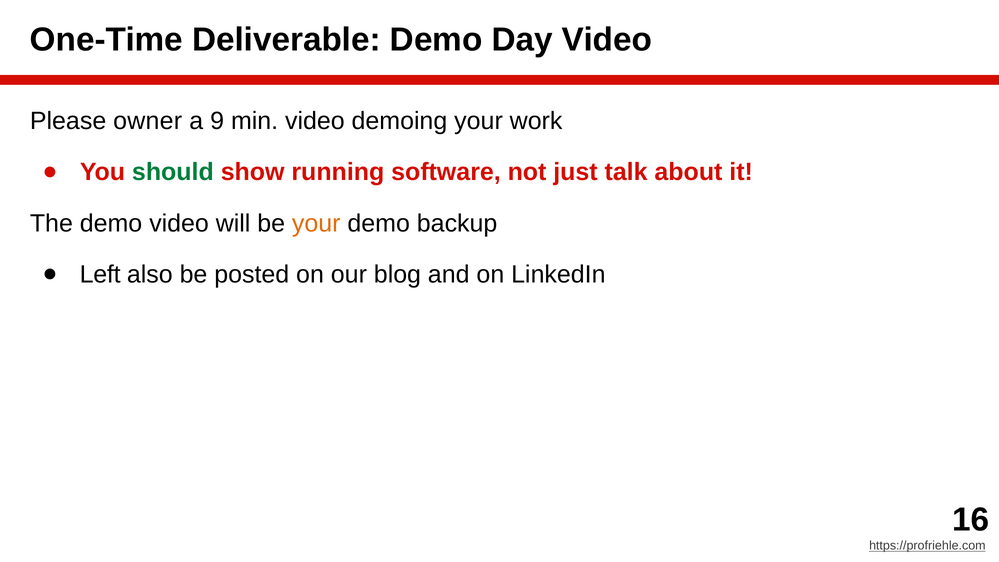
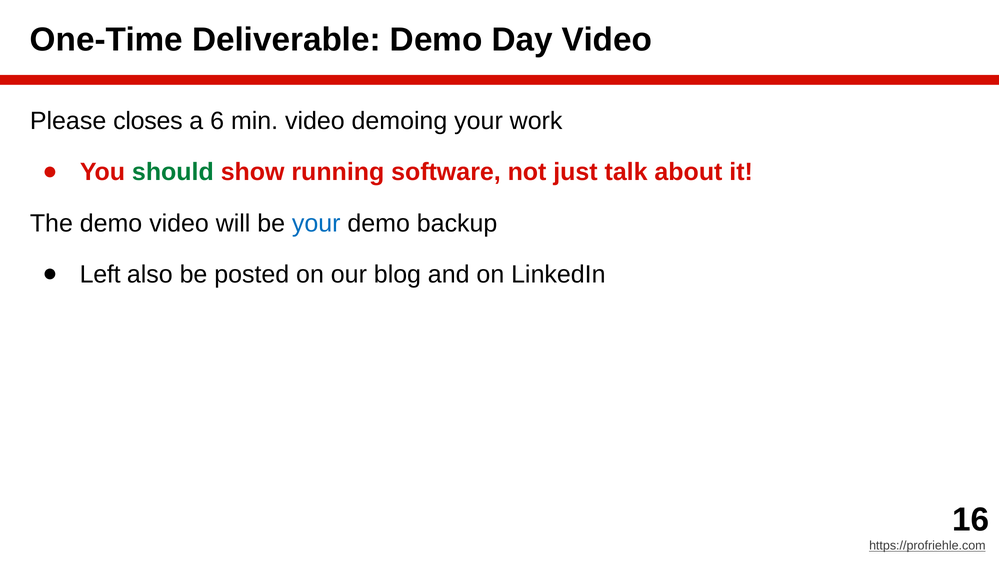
owner: owner -> closes
9: 9 -> 6
your at (316, 223) colour: orange -> blue
